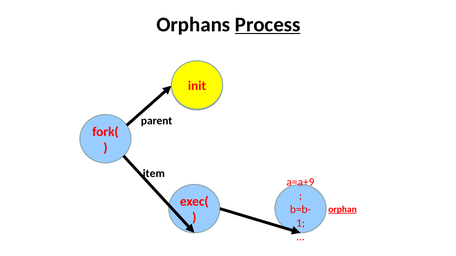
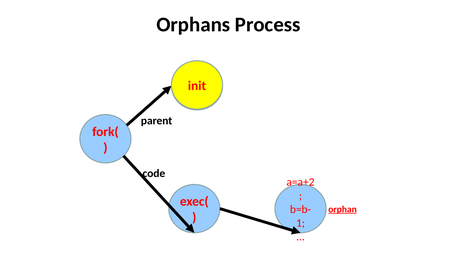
Process underline: present -> none
item: item -> code
a=a+9: a=a+9 -> a=a+2
